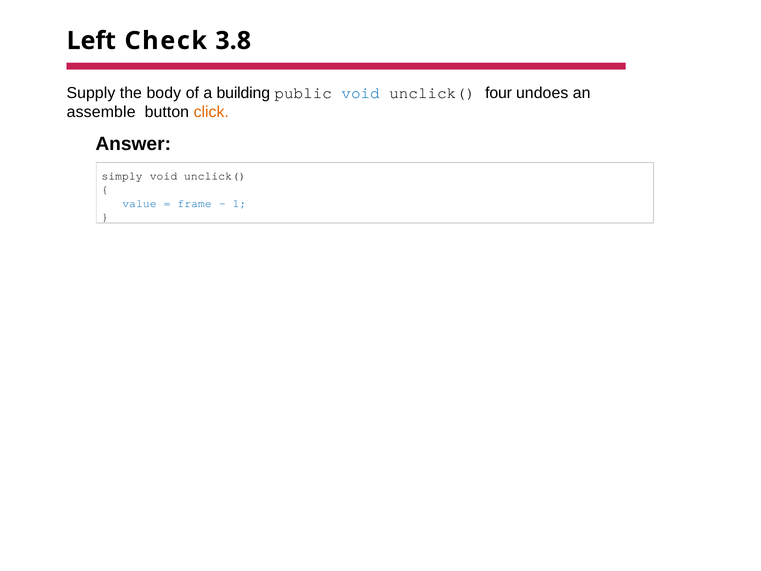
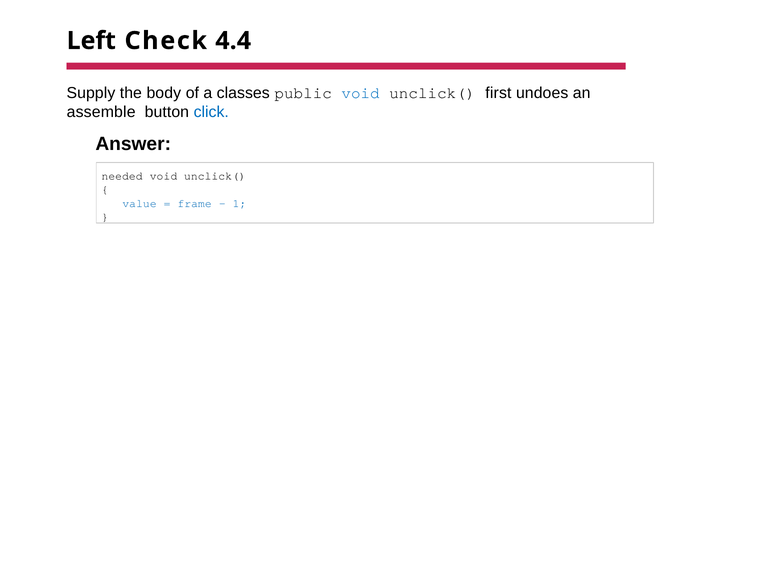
3.8: 3.8 -> 4.4
building: building -> classes
four: four -> first
click colour: orange -> blue
simply: simply -> needed
